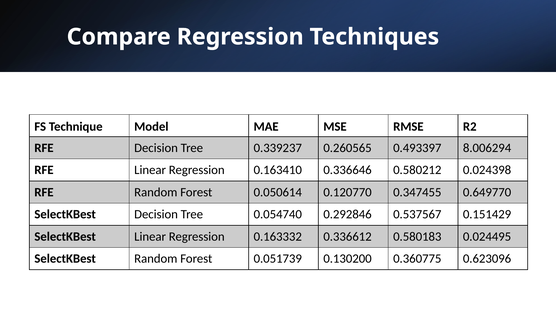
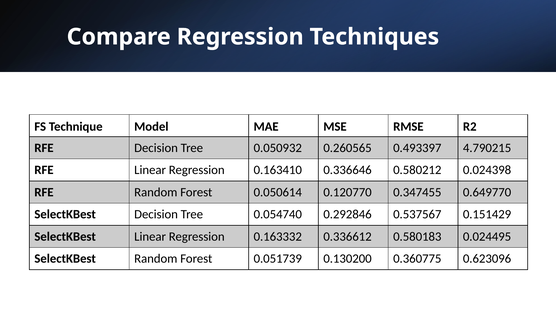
0.339237: 0.339237 -> 0.050932
8.006294: 8.006294 -> 4.790215
